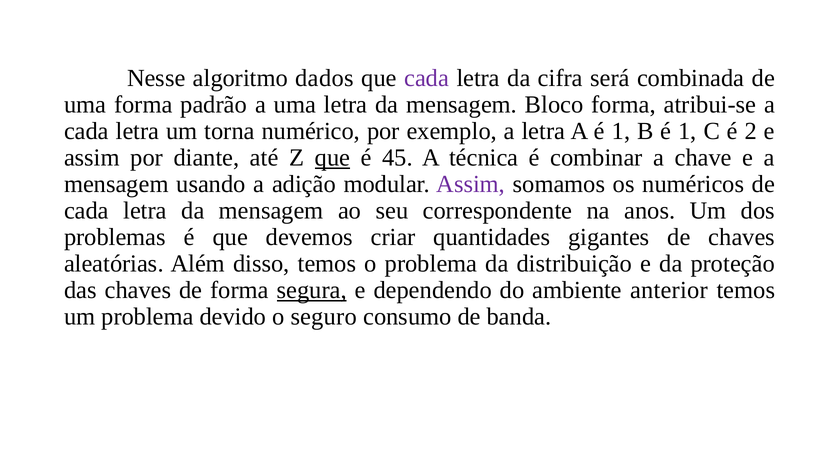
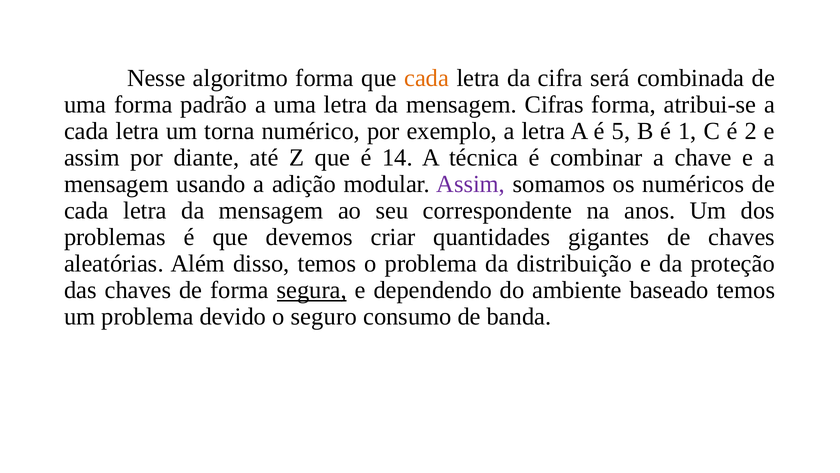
algoritmo dados: dados -> forma
cada at (427, 78) colour: purple -> orange
Bloco: Bloco -> Cifras
A é 1: 1 -> 5
que at (332, 157) underline: present -> none
45: 45 -> 14
anterior: anterior -> baseado
